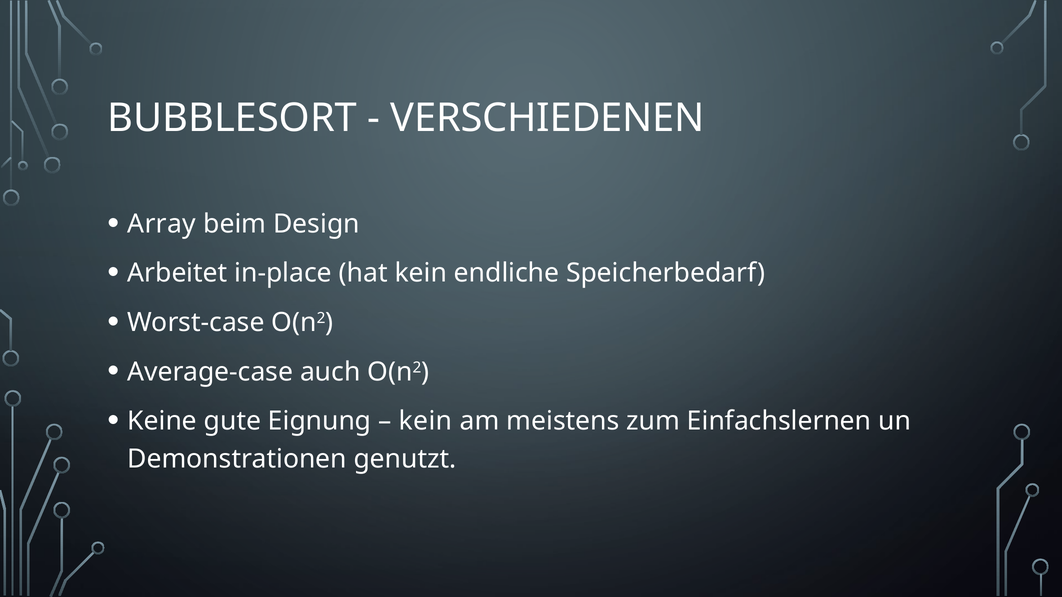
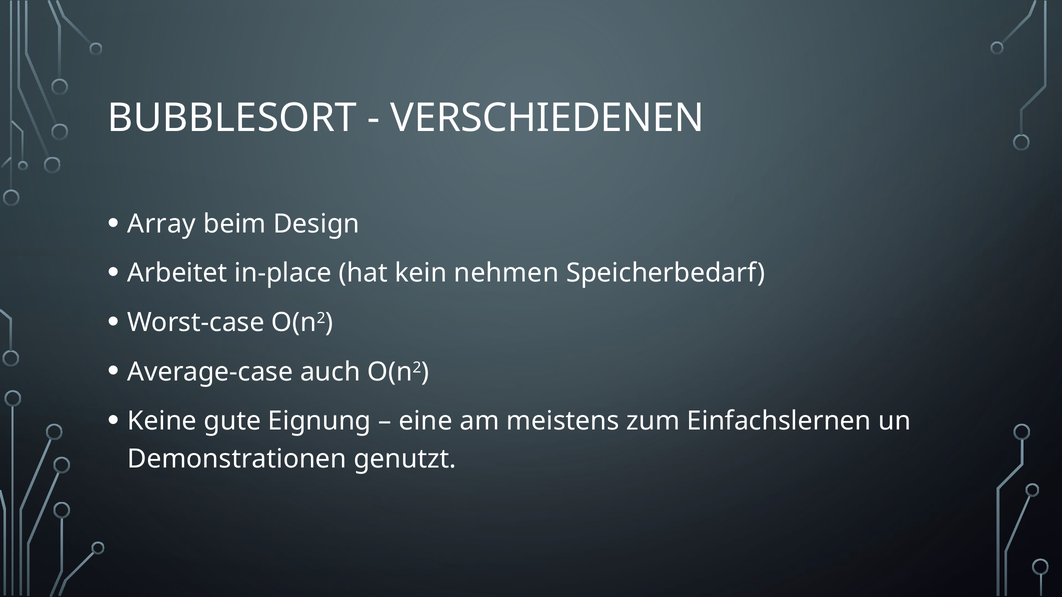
endliche: endliche -> nehmen
kein at (426, 421): kein -> eine
